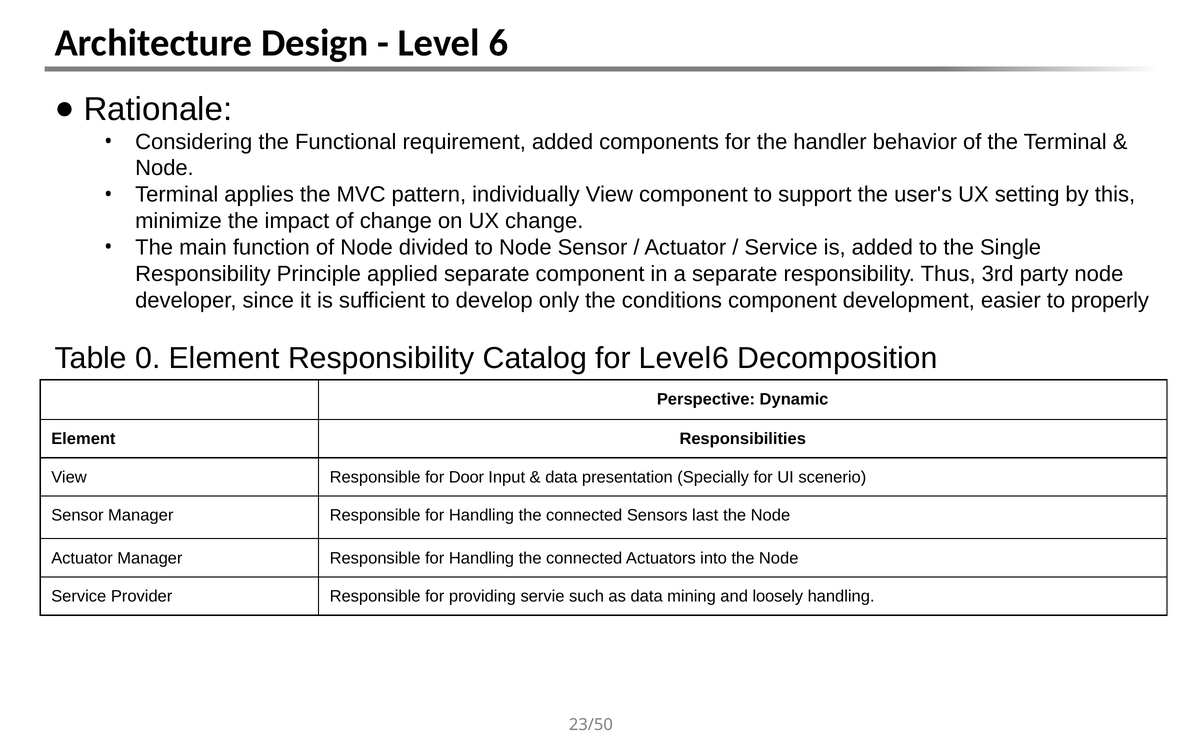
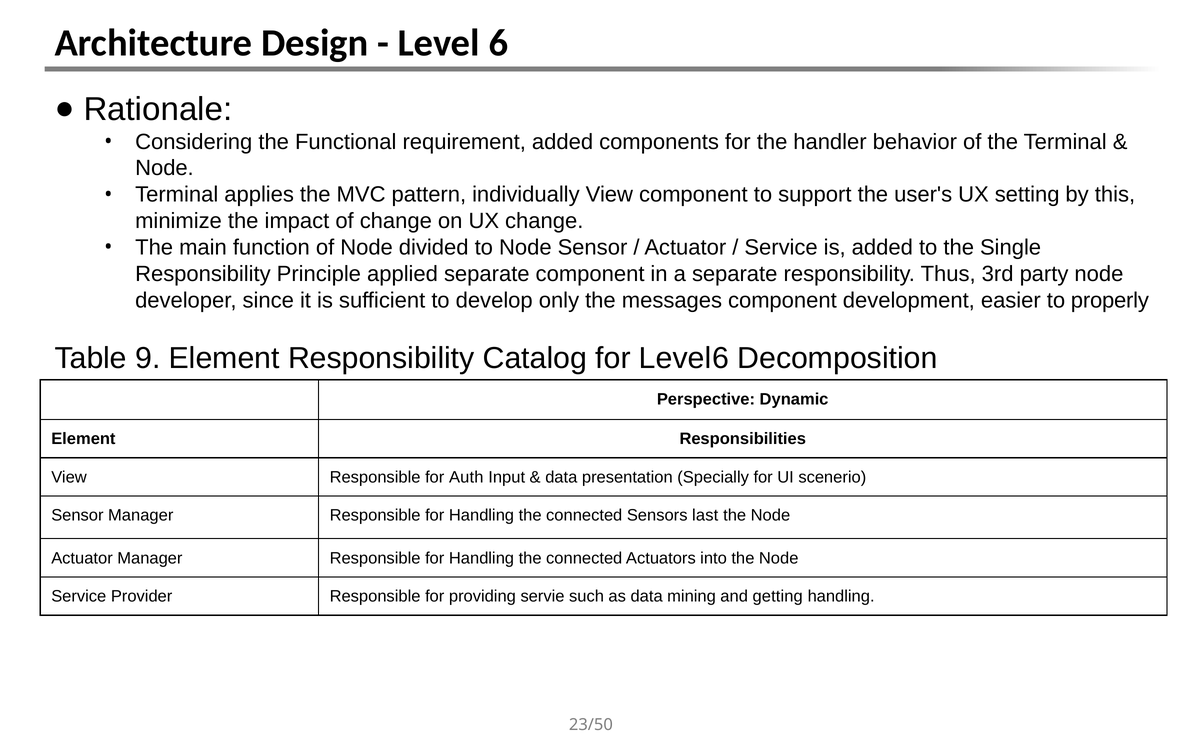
conditions: conditions -> messages
0: 0 -> 9
Door: Door -> Auth
loosely: loosely -> getting
